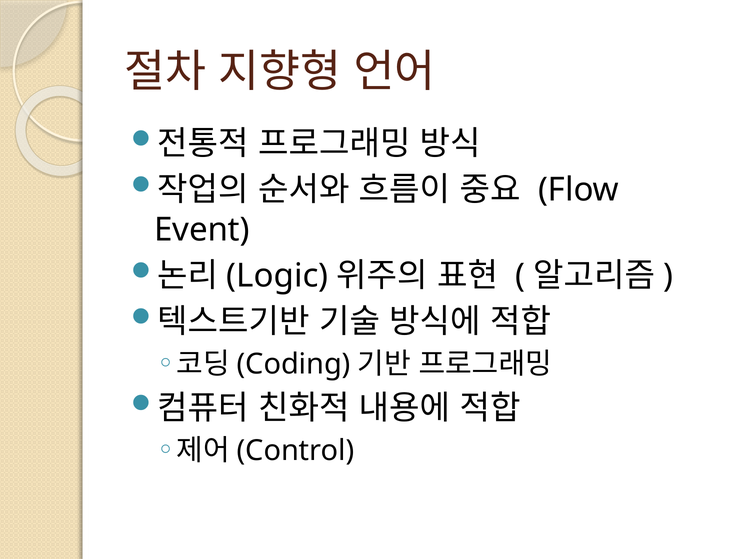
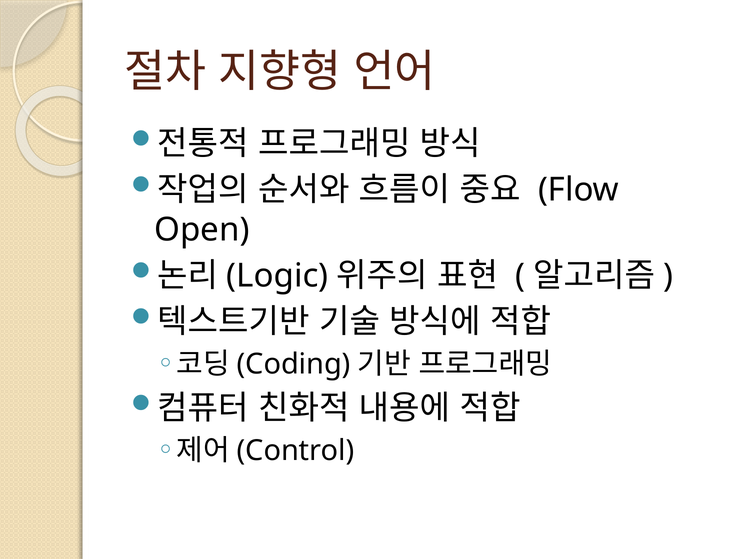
Event: Event -> Open
